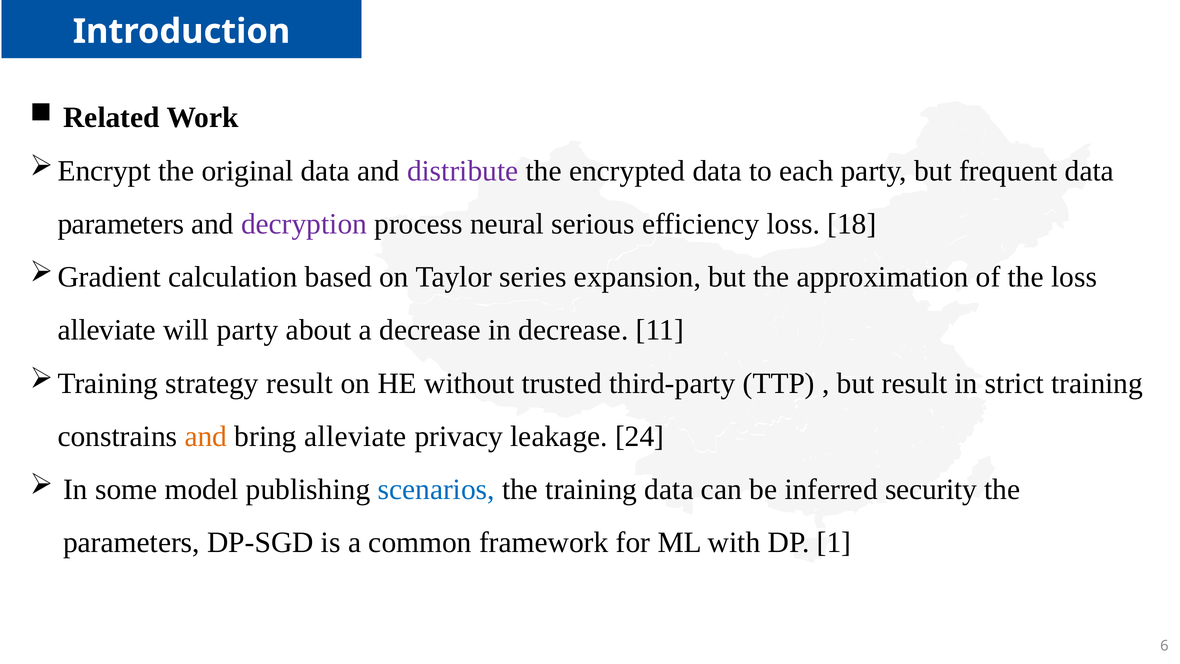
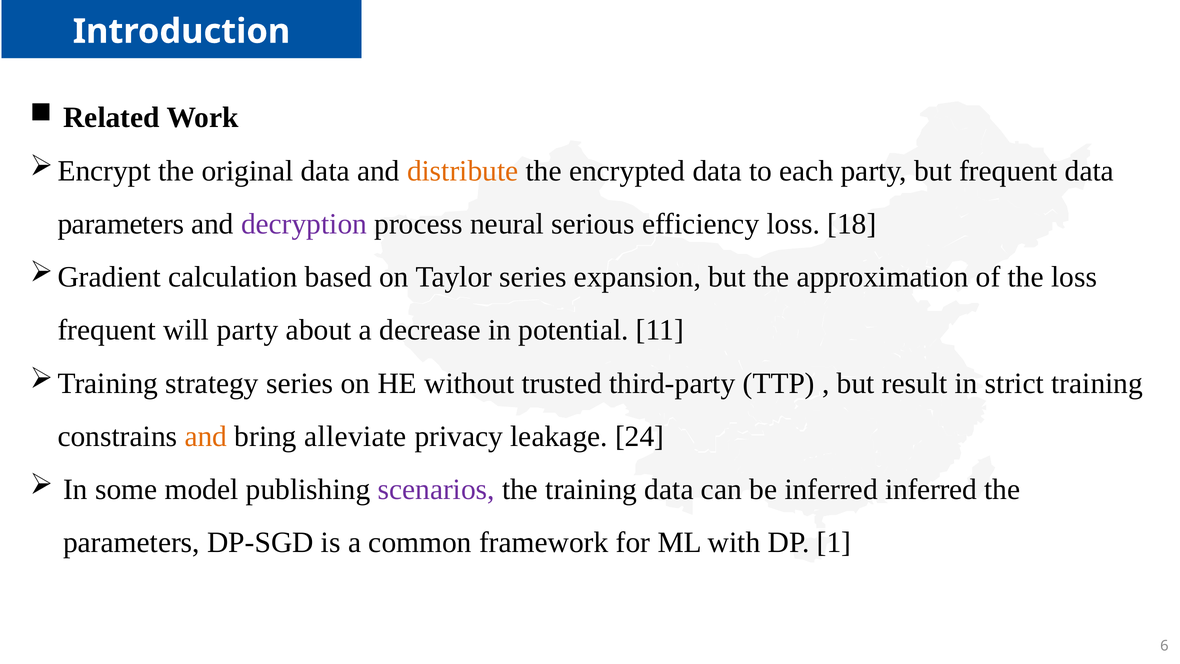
distribute colour: purple -> orange
alleviate at (107, 330): alleviate -> frequent
in decrease: decrease -> potential
strategy result: result -> series
scenarios colour: blue -> purple
inferred security: security -> inferred
